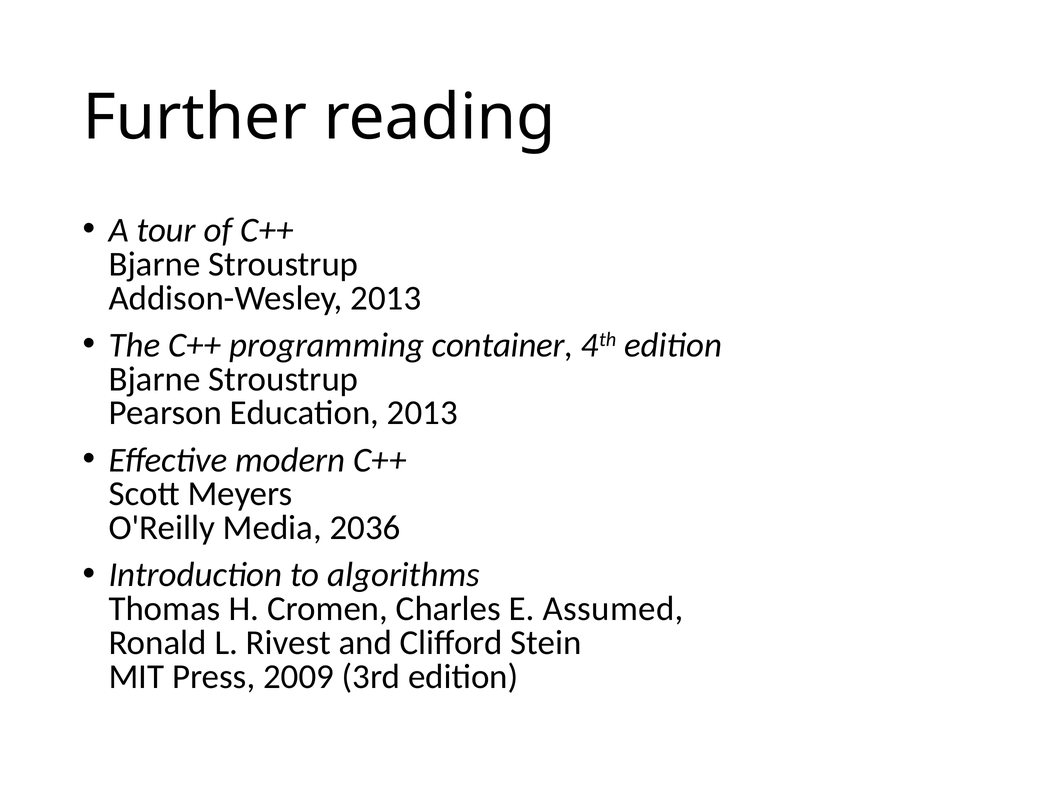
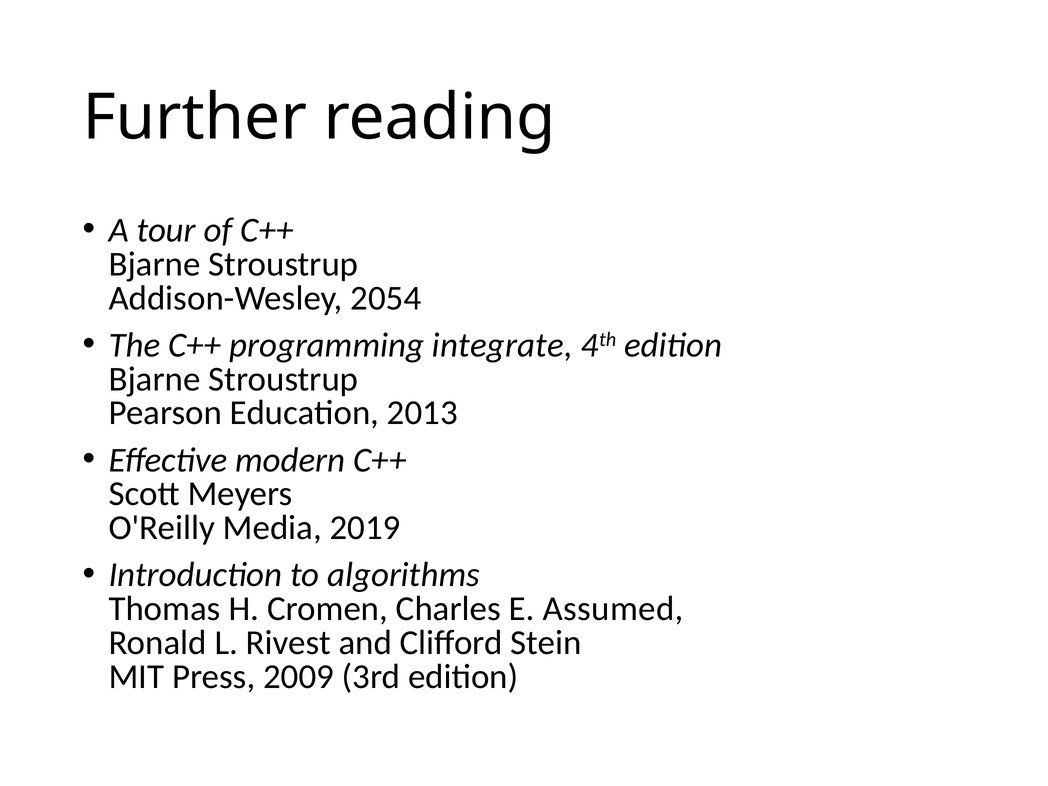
Addison-Wesley 2013: 2013 -> 2054
container: container -> integrate
2036: 2036 -> 2019
